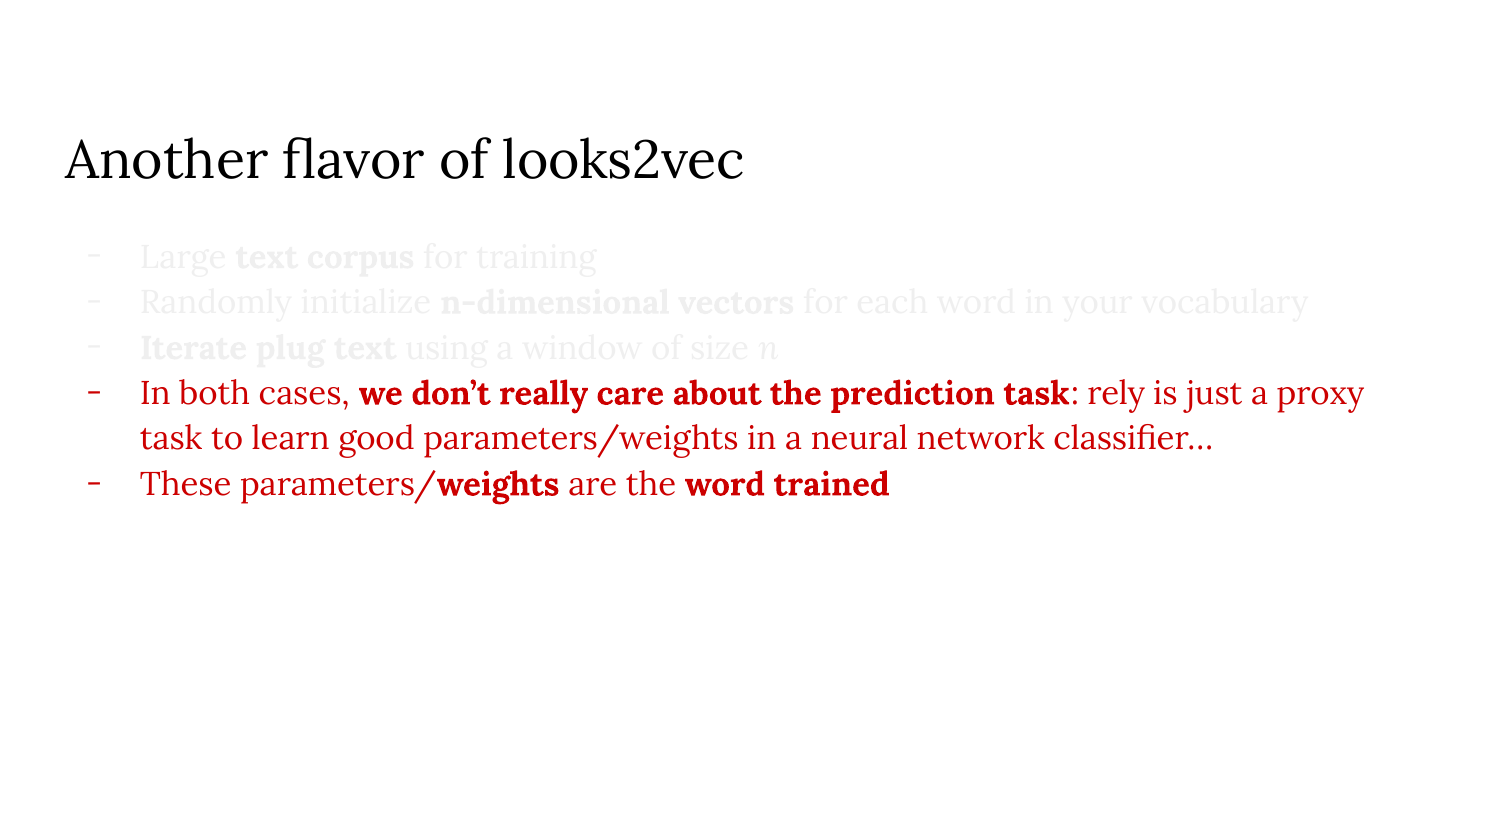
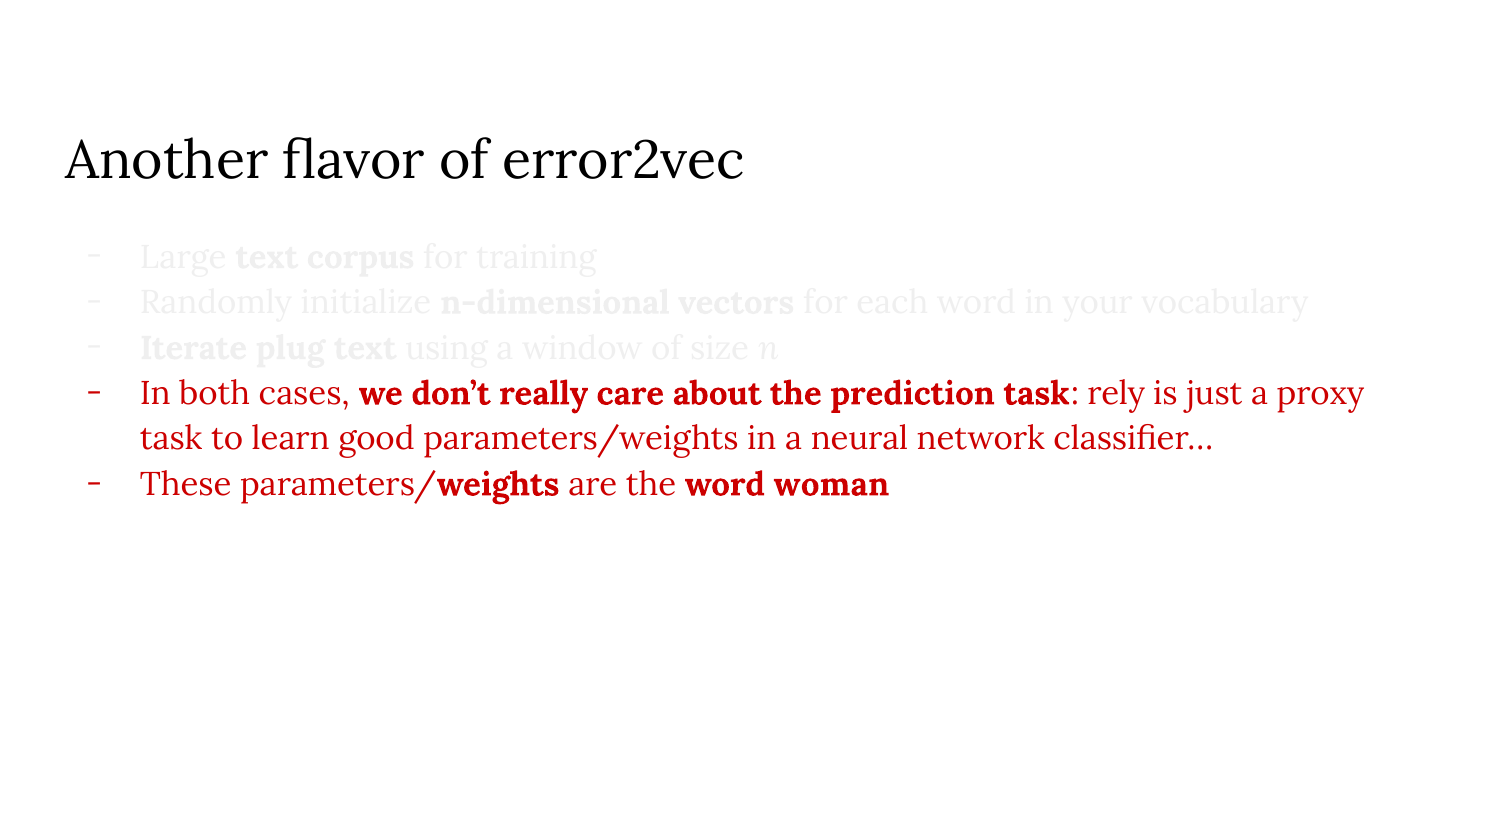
looks2vec: looks2vec -> error2vec
trained: trained -> woman
